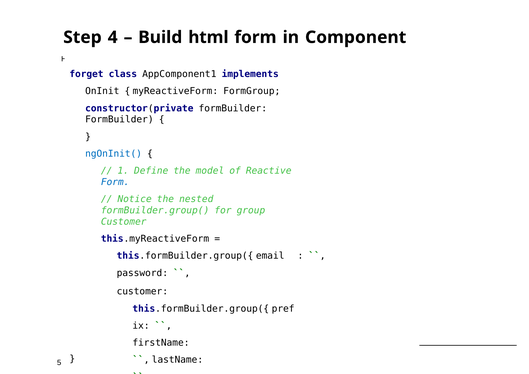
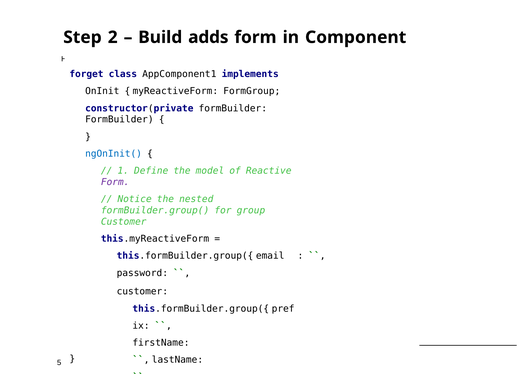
4: 4 -> 2
html: html -> adds
Form at (115, 182) colour: blue -> purple
